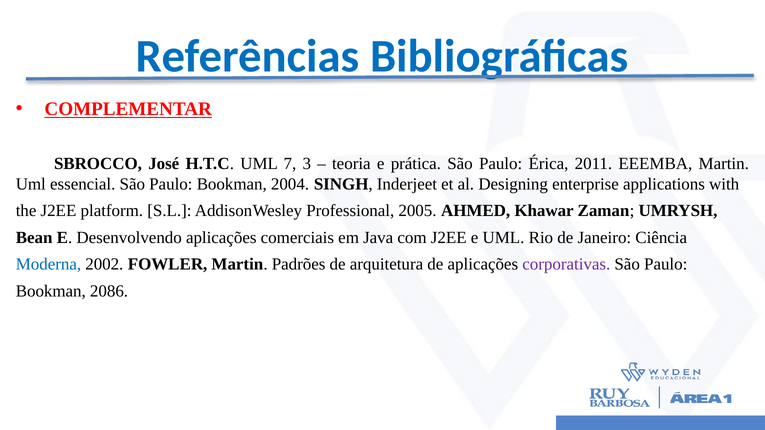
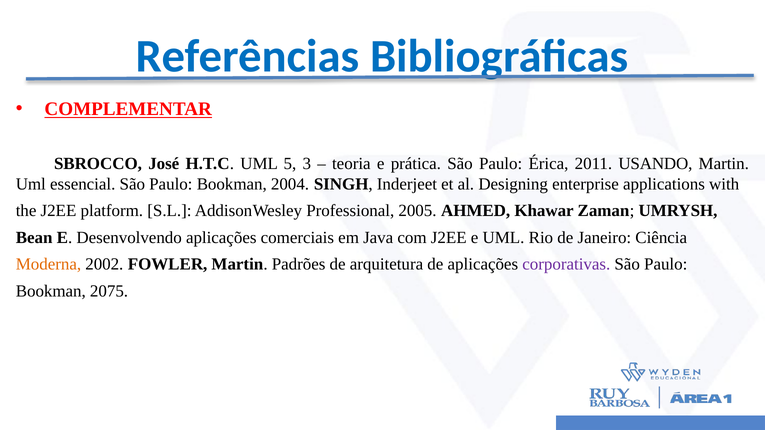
7: 7 -> 5
EEEMBA: EEEMBA -> USANDO
Moderna colour: blue -> orange
2086: 2086 -> 2075
